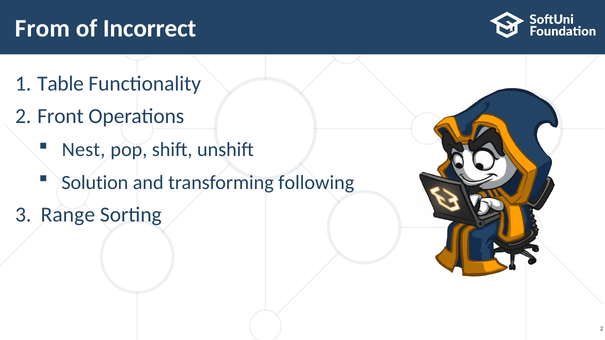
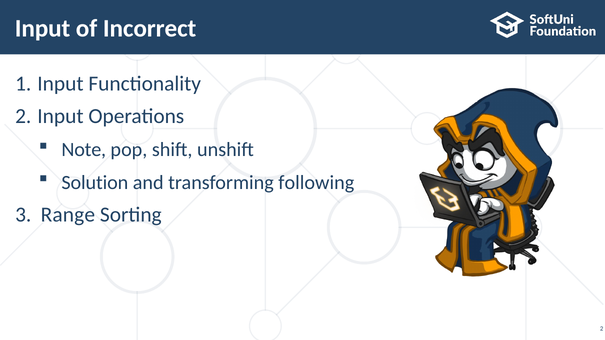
From at (42, 29): From -> Input
Table at (61, 84): Table -> Input
2 Front: Front -> Input
Nest: Nest -> Note
